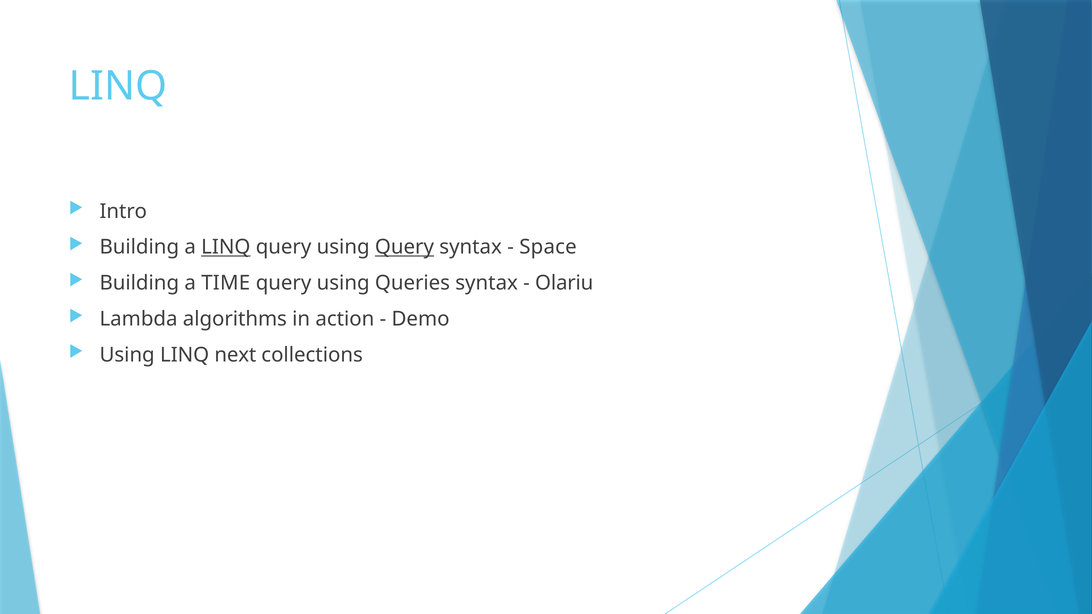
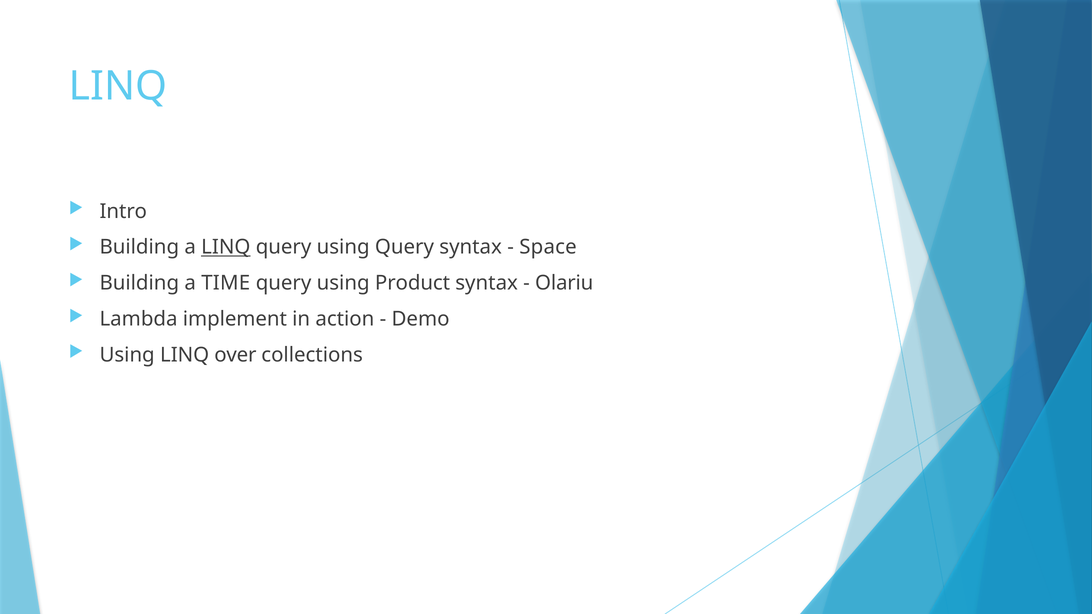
Query at (404, 247) underline: present -> none
Queries: Queries -> Product
algorithms: algorithms -> implement
next: next -> over
